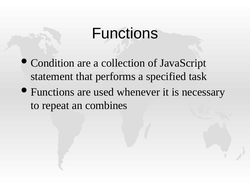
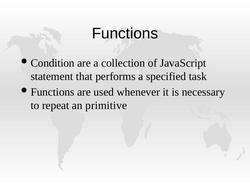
combines: combines -> primitive
